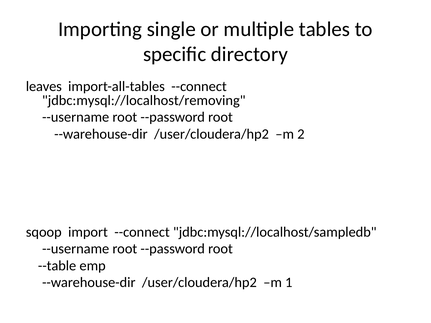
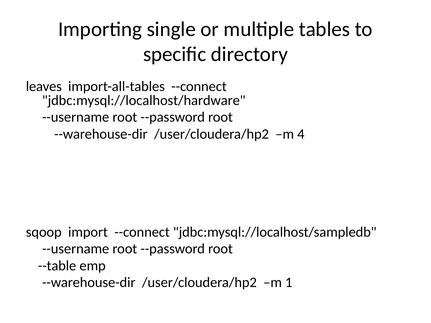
jdbc:mysql://localhost/removing: jdbc:mysql://localhost/removing -> jdbc:mysql://localhost/hardware
2: 2 -> 4
